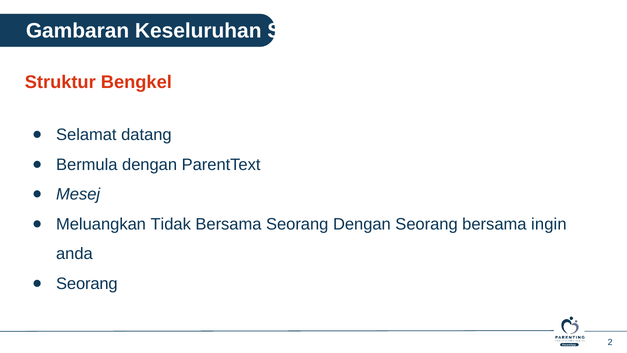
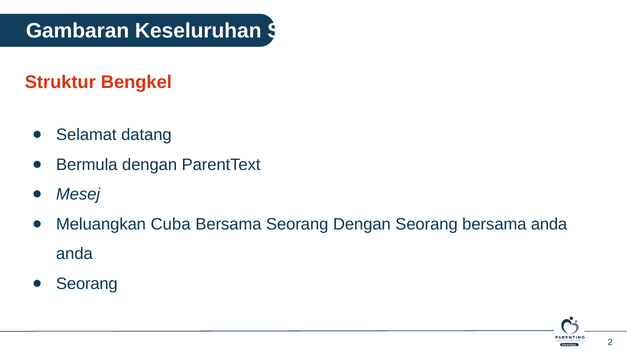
Tidak: Tidak -> Cuba
bersama ingin: ingin -> anda
